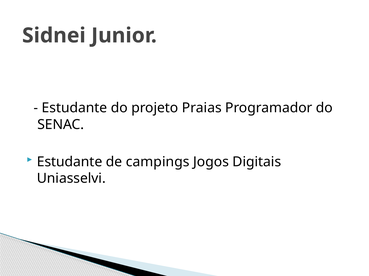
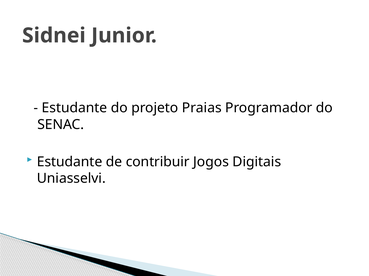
campings: campings -> contribuir
